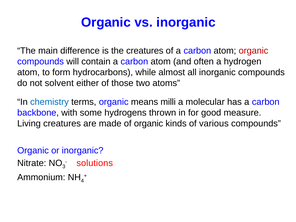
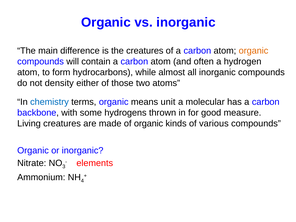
organic at (254, 51) colour: red -> orange
solvent: solvent -> density
milli: milli -> unit
solutions: solutions -> elements
